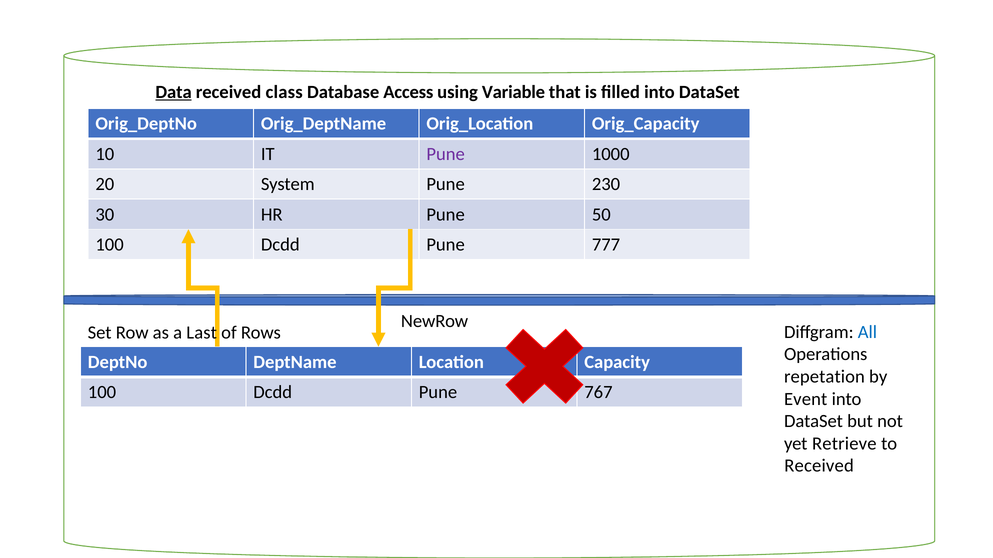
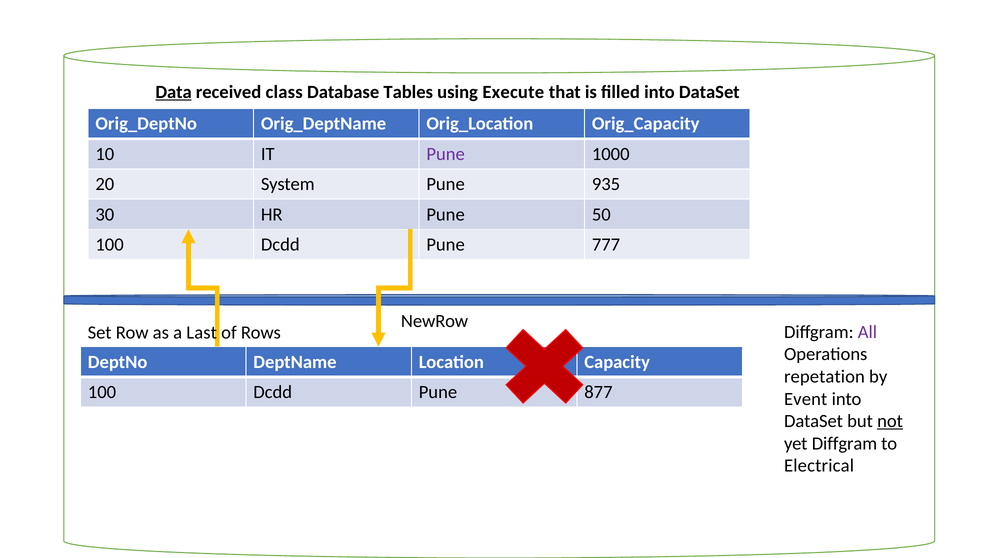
Access: Access -> Tables
Variable: Variable -> Execute
230: 230 -> 935
All colour: blue -> purple
767: 767 -> 877
not underline: none -> present
yet Retrieve: Retrieve -> Diffgram
Received at (819, 466): Received -> Electrical
